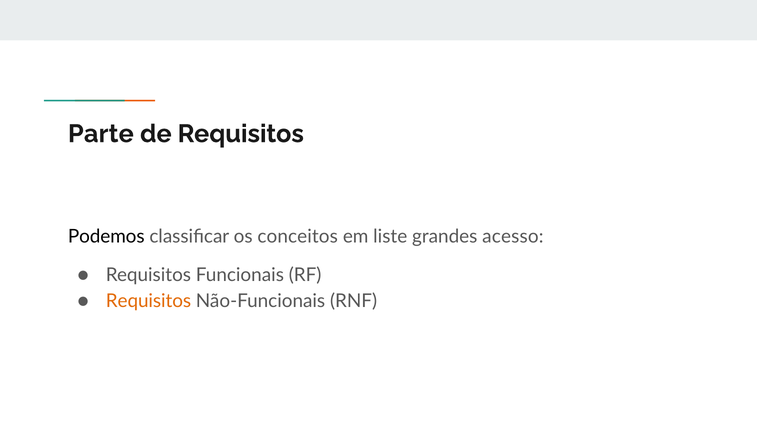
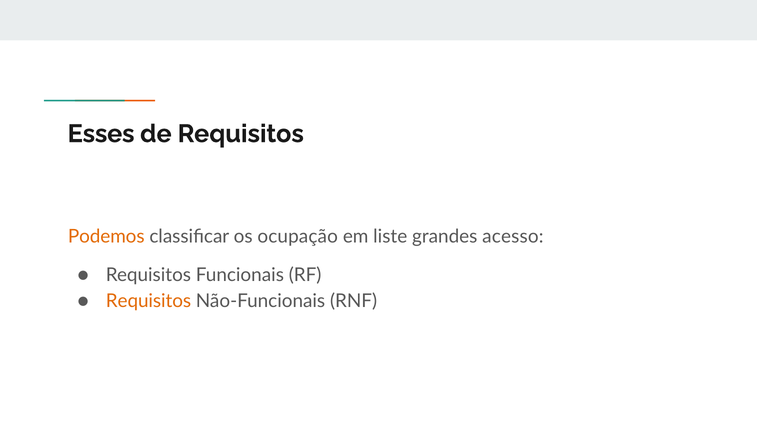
Parte: Parte -> Esses
Podemos colour: black -> orange
conceitos: conceitos -> ocupação
